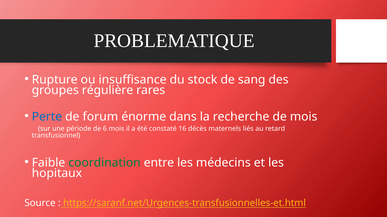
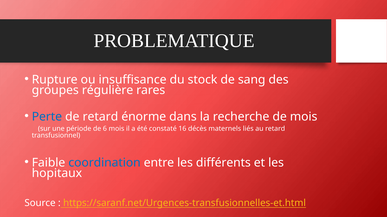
de forum: forum -> retard
coordination colour: green -> blue
médecins: médecins -> différents
